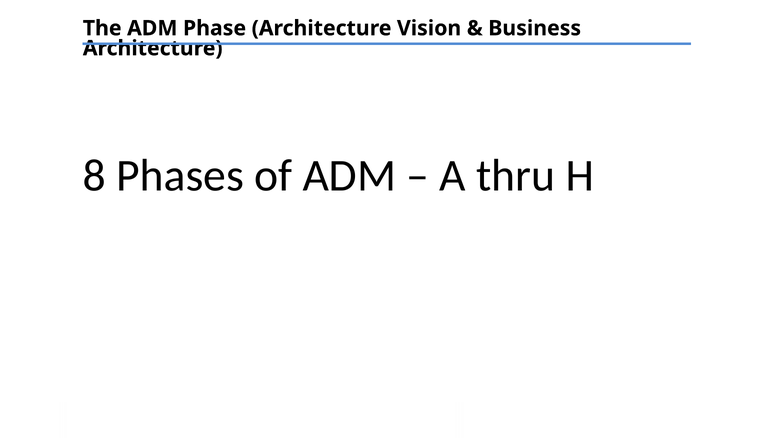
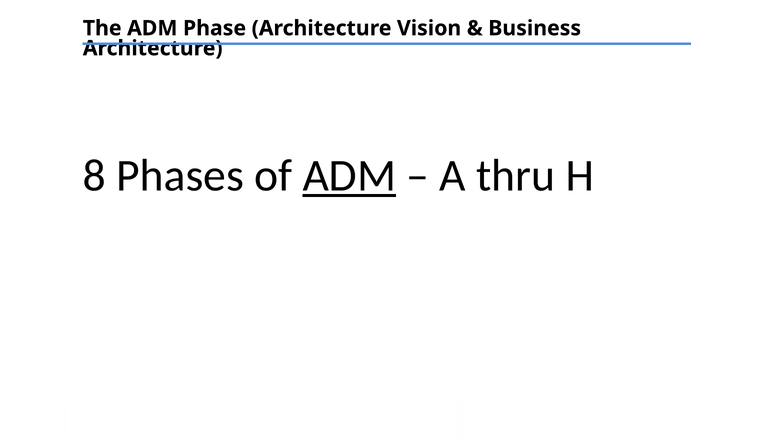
ADM at (349, 176) underline: none -> present
